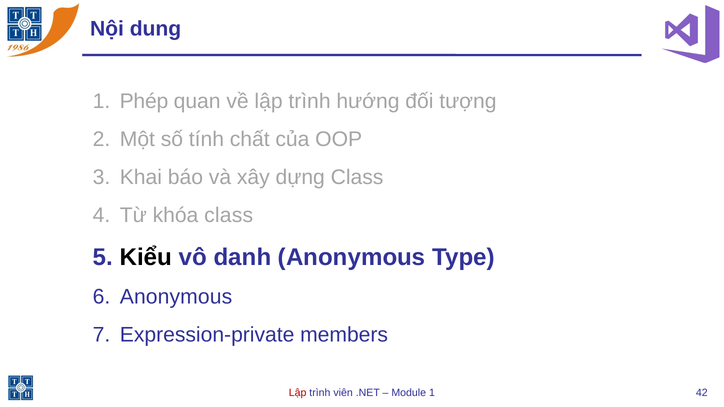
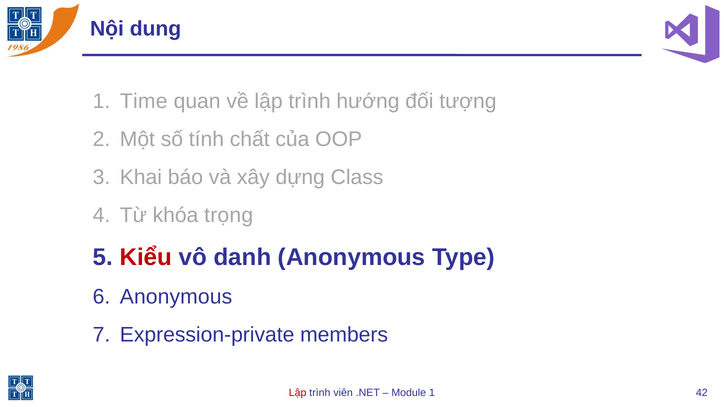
Phép: Phép -> Time
khóa class: class -> trọng
Kiểu colour: black -> red
